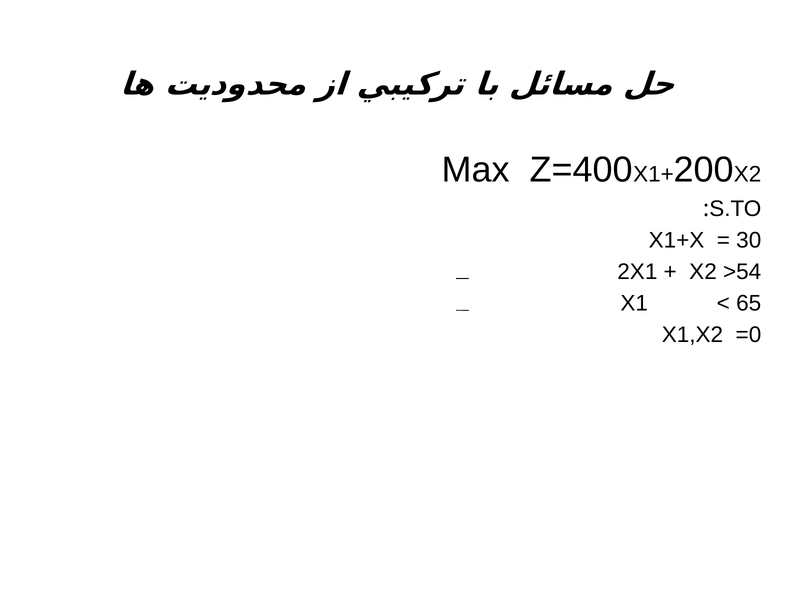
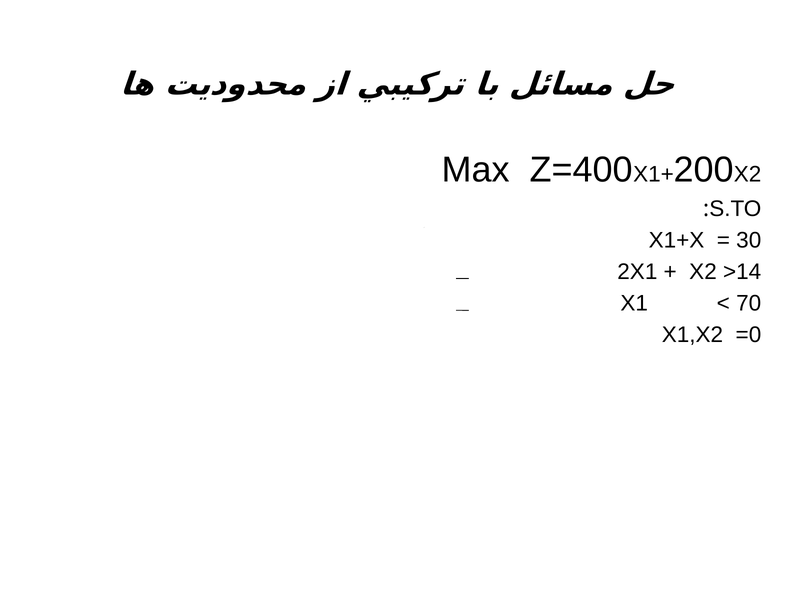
>54: >54 -> >14
65: 65 -> 70
